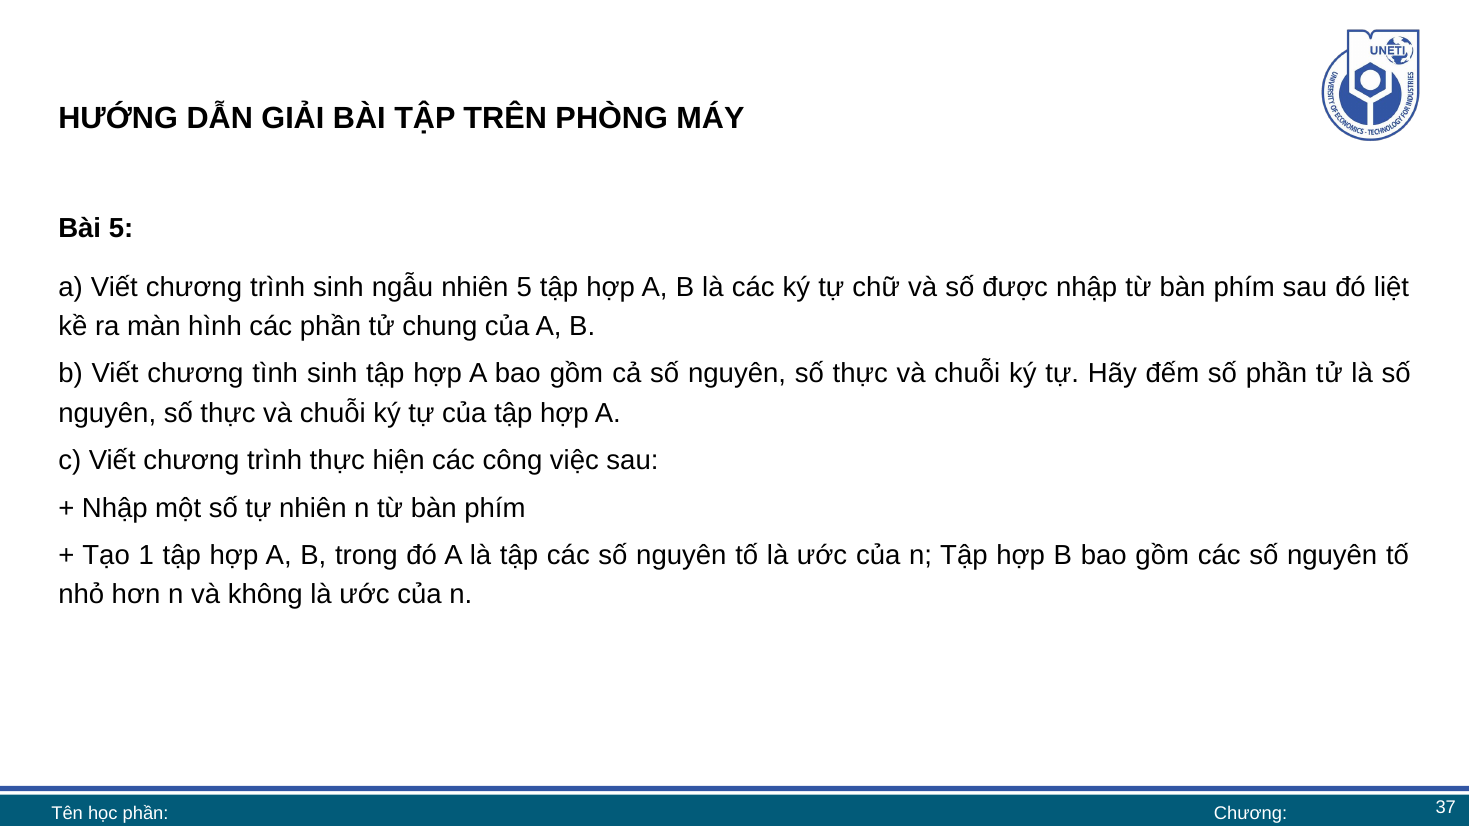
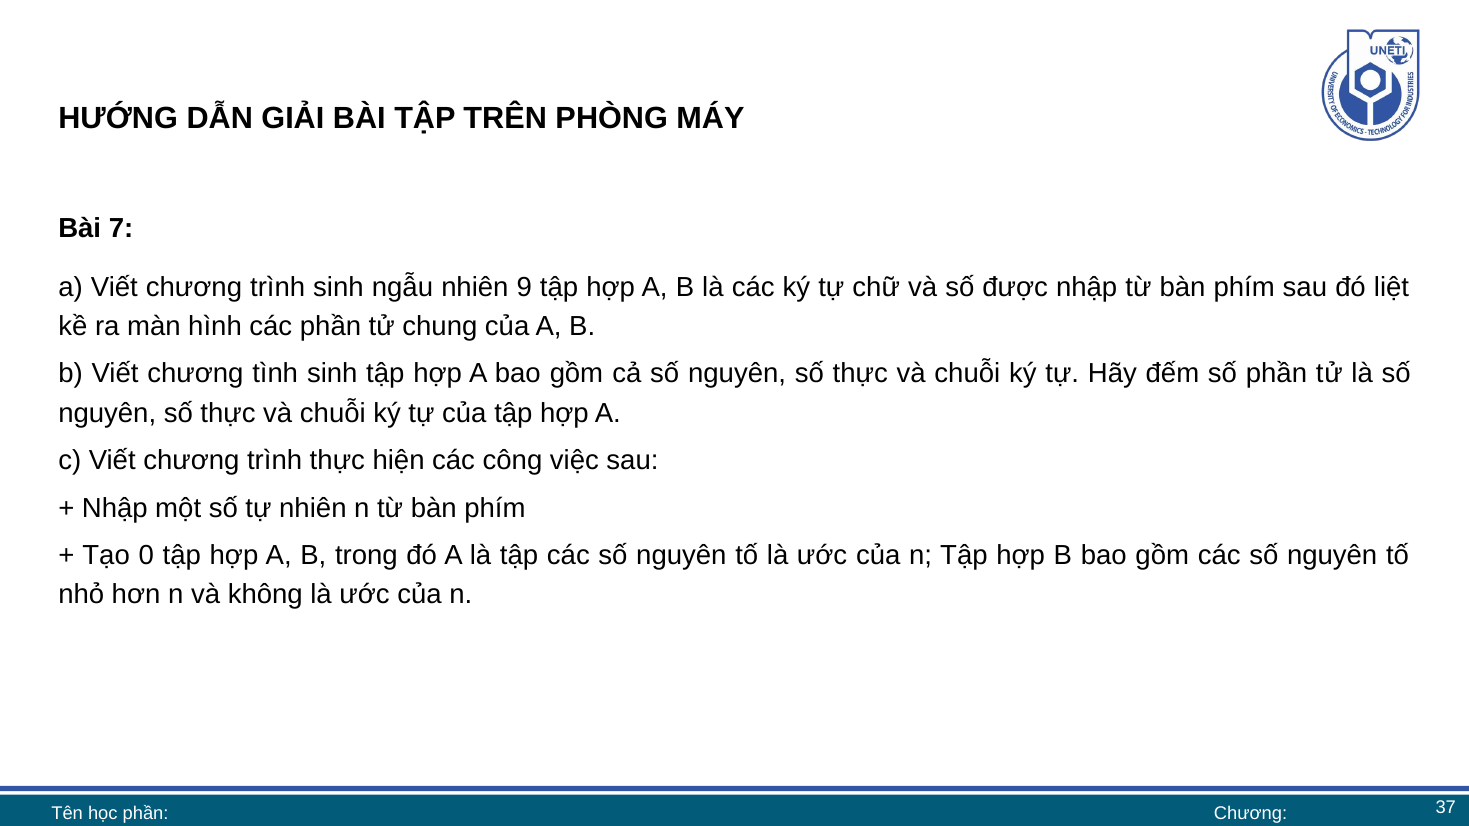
Bài 5: 5 -> 7
nhiên 5: 5 -> 9
1: 1 -> 0
